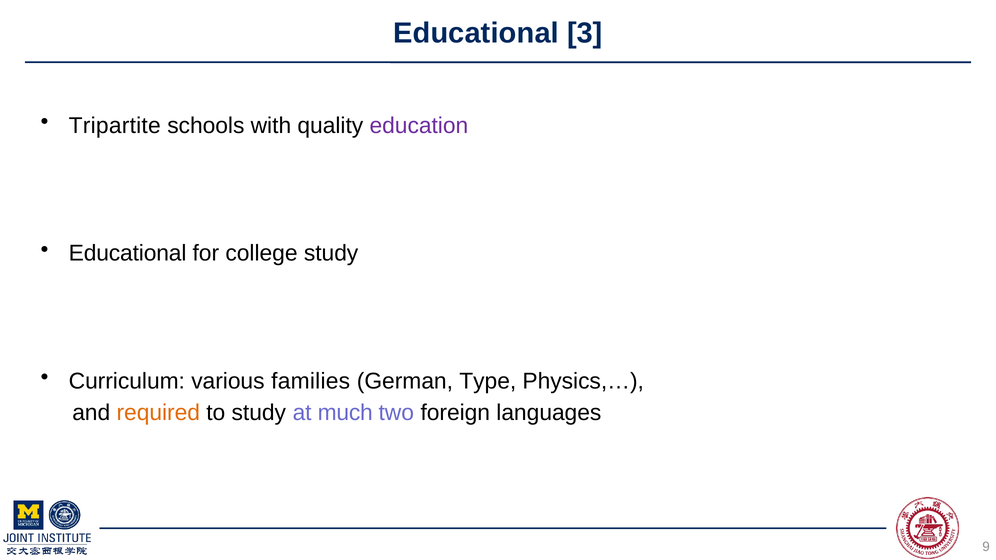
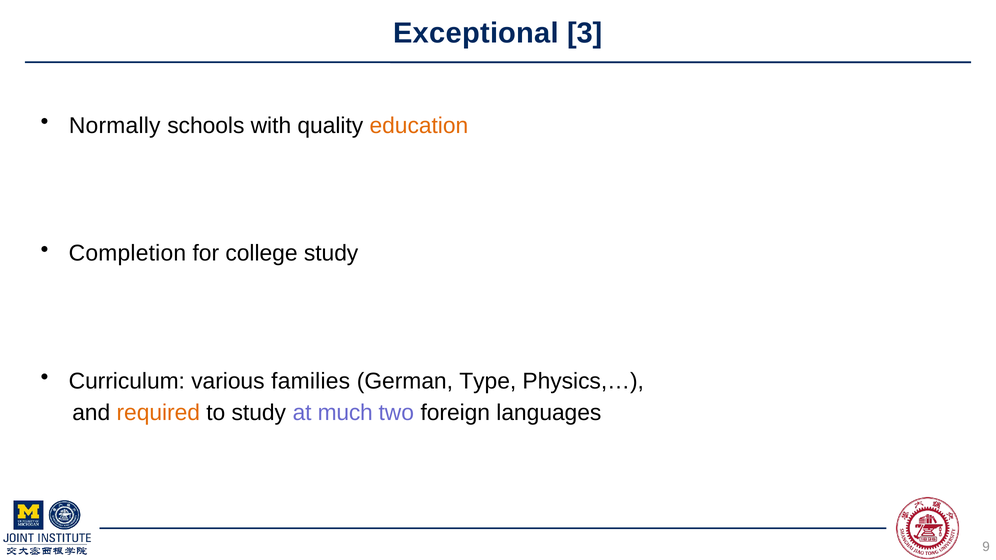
Educational at (476, 33): Educational -> Exceptional
Tripartite: Tripartite -> Normally
education colour: purple -> orange
Educational at (128, 253): Educational -> Completion
